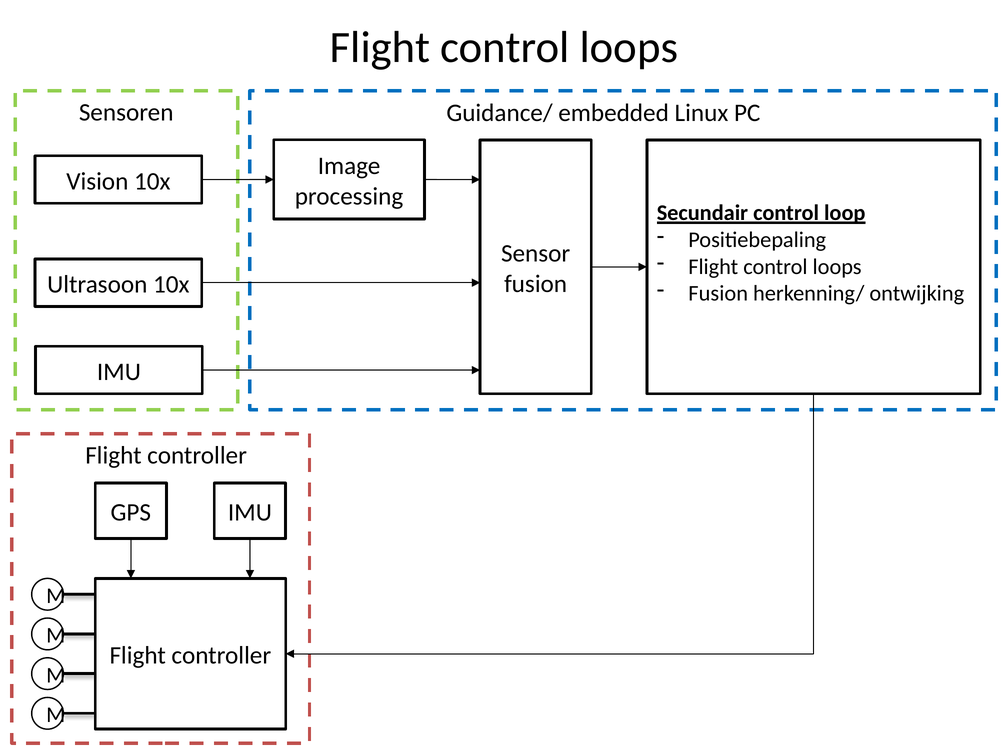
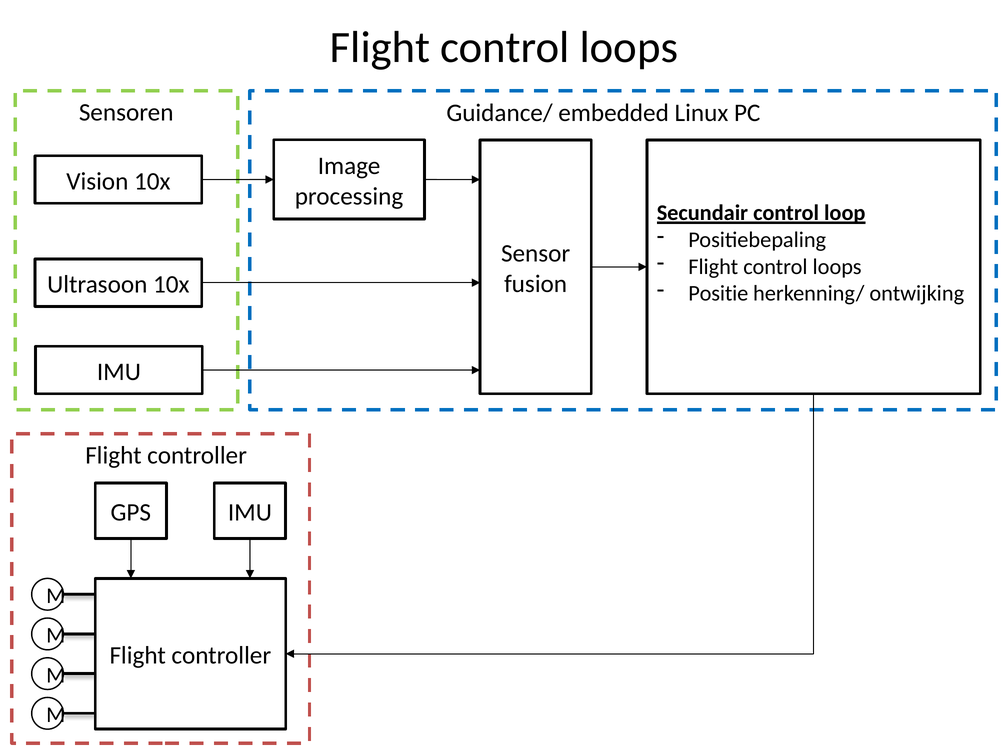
Fusion at (718, 294): Fusion -> Positie
